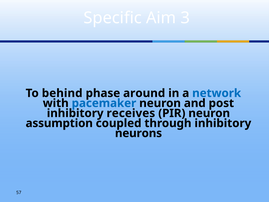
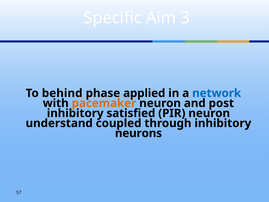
around: around -> applied
pacemaker colour: blue -> orange
receives: receives -> satisfied
assumption: assumption -> understand
